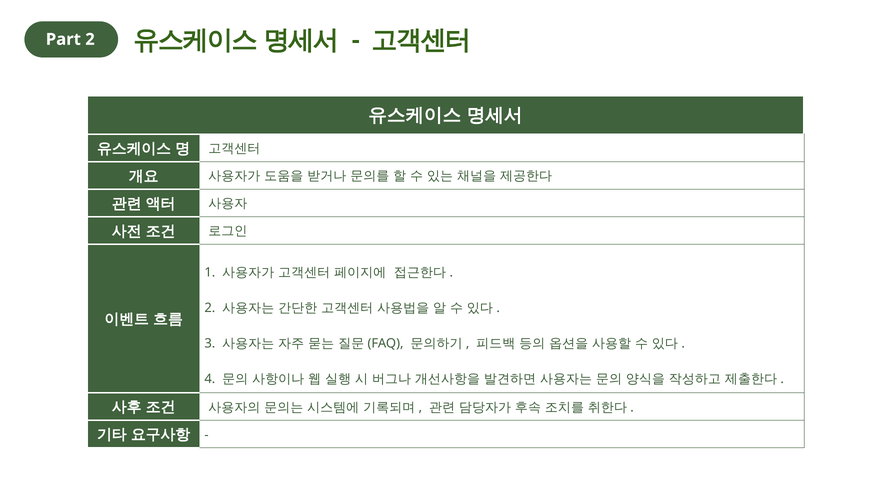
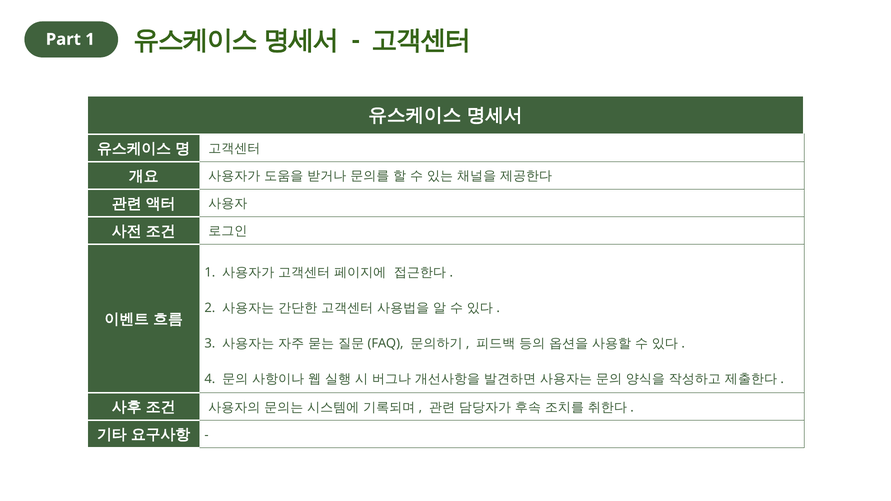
Part 2: 2 -> 1
